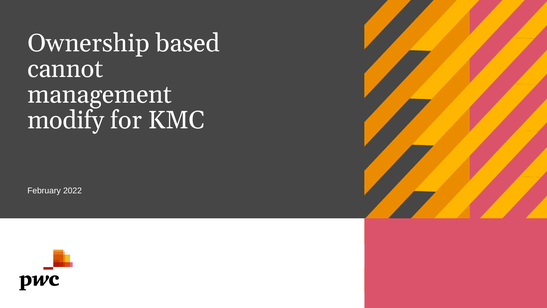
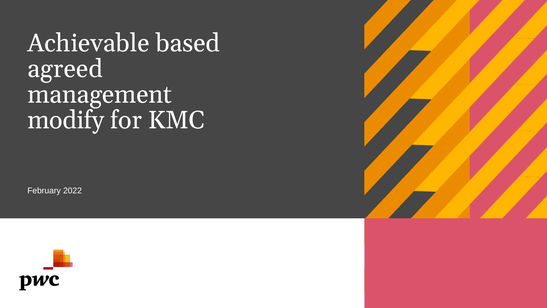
Ownership: Ownership -> Achievable
cannot: cannot -> agreed
